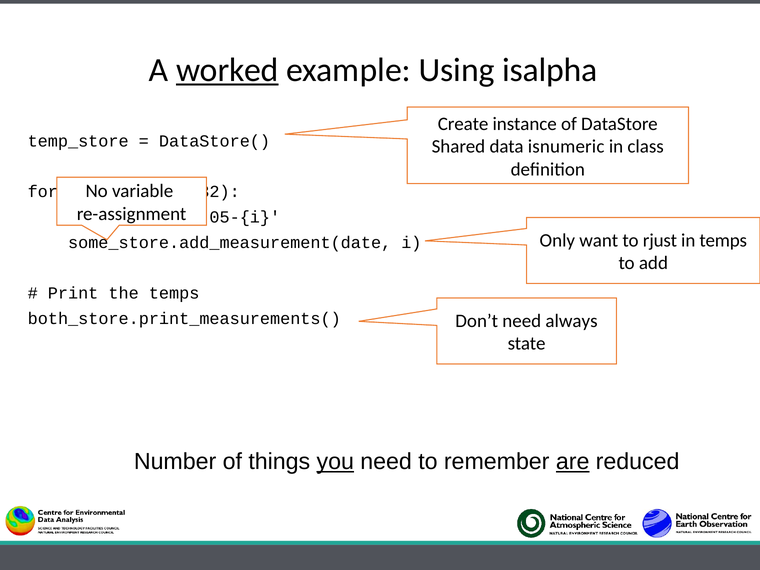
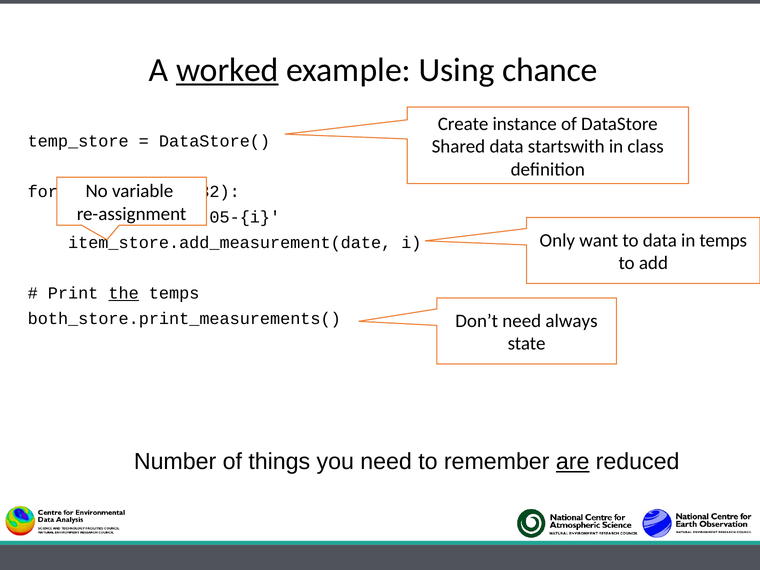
isalpha: isalpha -> chance
isnumeric: isnumeric -> startswith
to rjust: rjust -> data
some_store.add_measurement(date: some_store.add_measurement(date -> item_store.add_measurement(date
the underline: none -> present
you underline: present -> none
